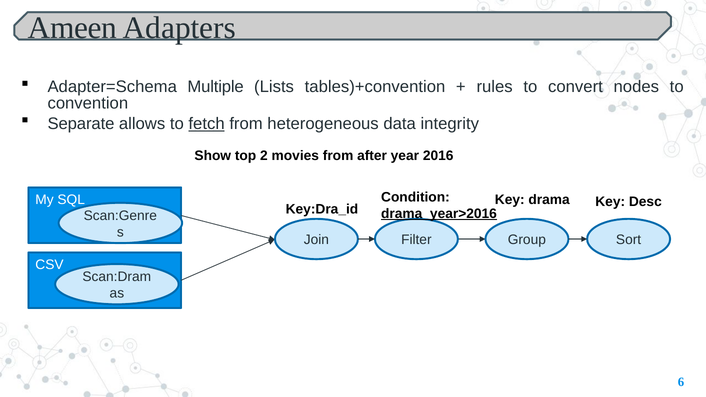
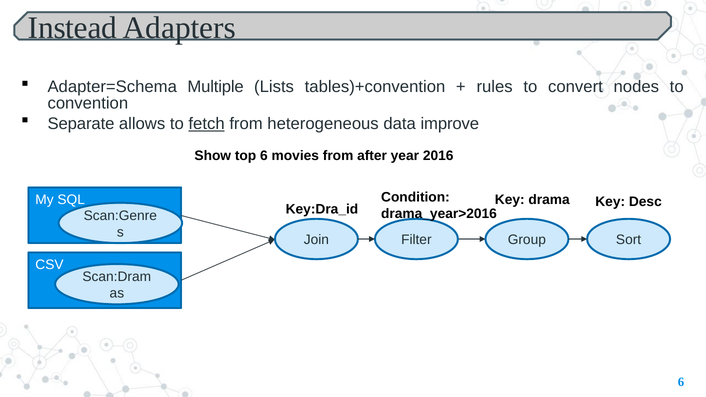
Ameen: Ameen -> Instead
integrity: integrity -> improve
top 2: 2 -> 6
drama_year>2016 underline: present -> none
